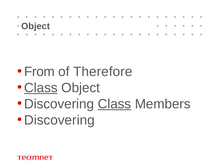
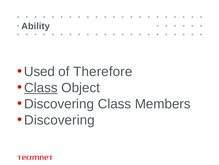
Object at (36, 26): Object -> Ability
From: From -> Used
Class at (114, 103) underline: present -> none
